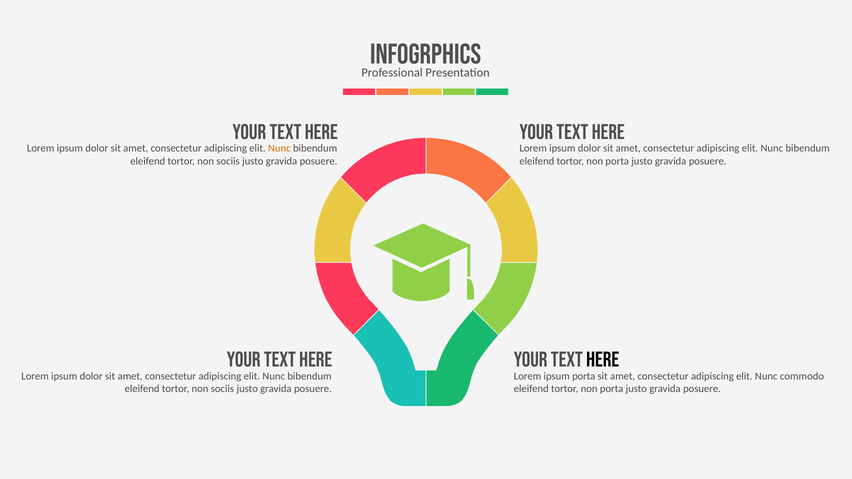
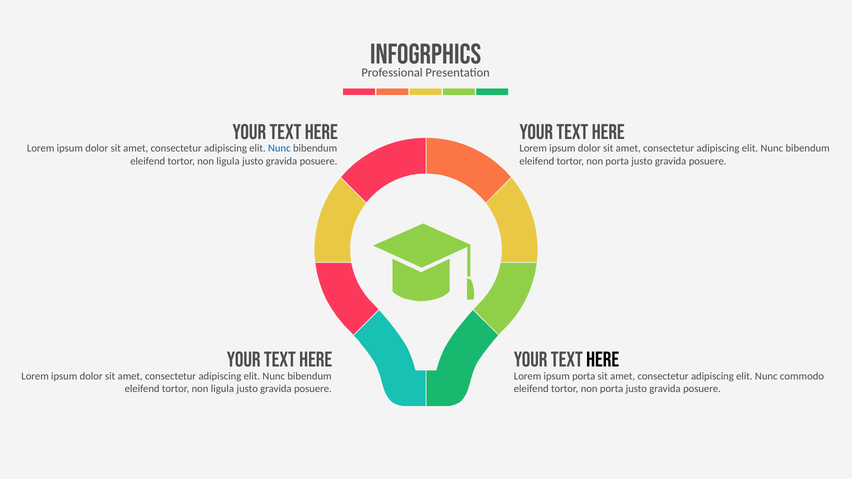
Nunc at (279, 149) colour: orange -> blue
sociis at (228, 161): sociis -> ligula
sociis at (222, 389): sociis -> ligula
